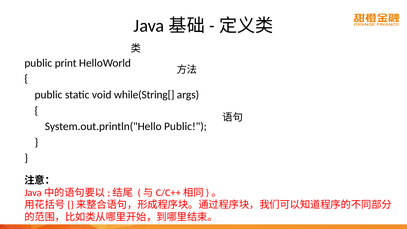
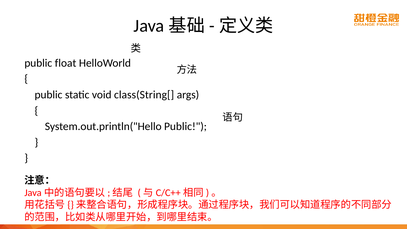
print: print -> float
while(String[: while(String[ -> class(String[
